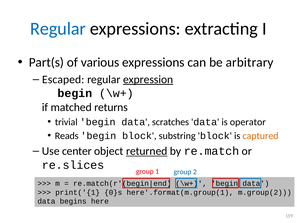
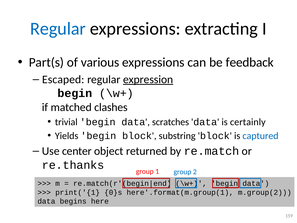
arbitrary: arbitrary -> feedback
returns: returns -> clashes
operator: operator -> certainly
Reads: Reads -> Yields
captured colour: orange -> blue
returned underline: present -> none
re.slices: re.slices -> re.thanks
